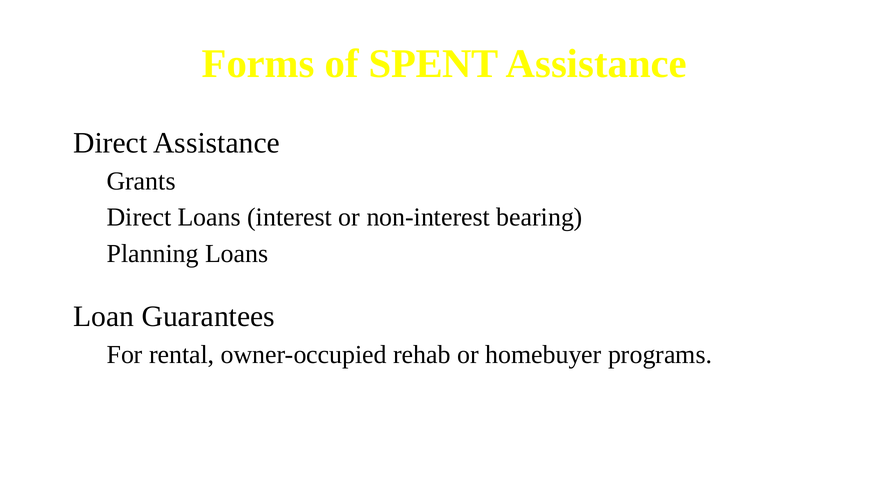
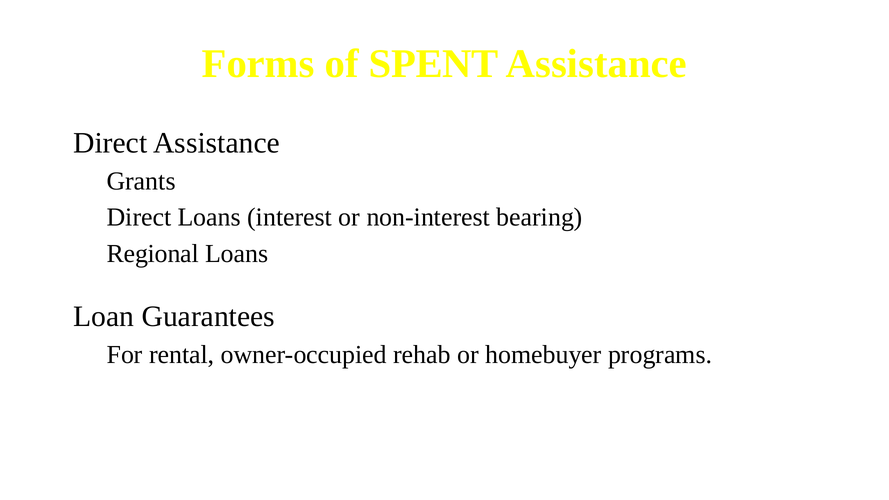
Planning: Planning -> Regional
